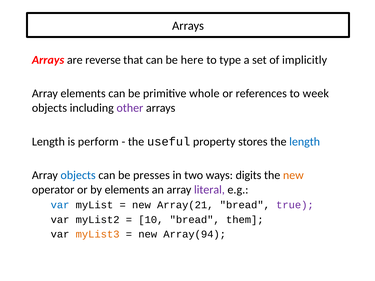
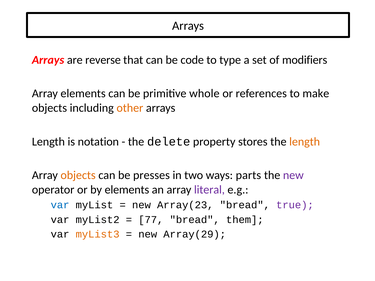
here: here -> code
implicitly: implicitly -> modifiers
week: week -> make
other colour: purple -> orange
perform: perform -> notation
useful: useful -> delete
length at (305, 142) colour: blue -> orange
objects at (78, 175) colour: blue -> orange
digits: digits -> parts
new at (293, 175) colour: orange -> purple
Array(21: Array(21 -> Array(23
10: 10 -> 77
Array(94: Array(94 -> Array(29
